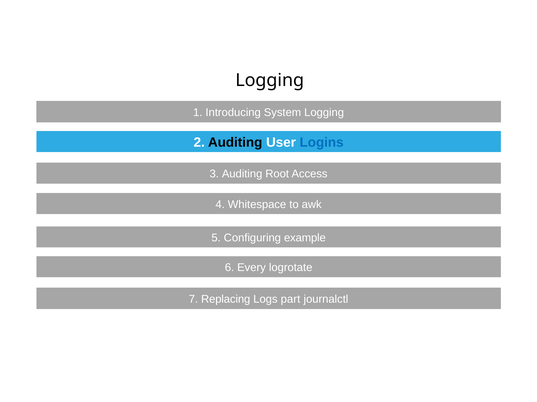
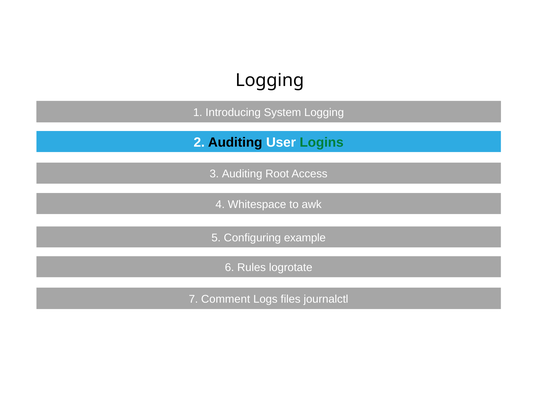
Logins colour: blue -> green
Every: Every -> Rules
Replacing: Replacing -> Comment
part: part -> files
